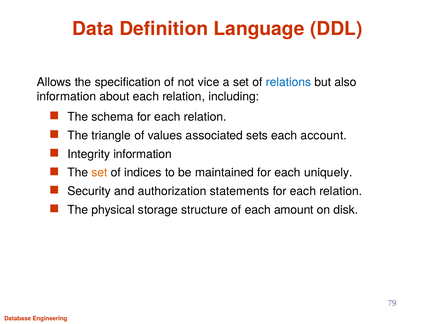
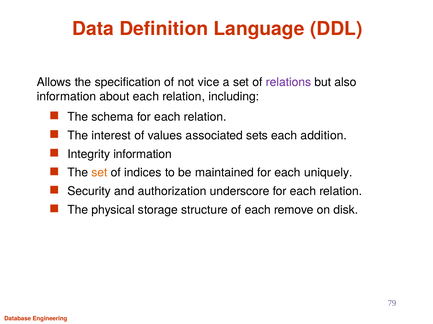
relations colour: blue -> purple
triangle: triangle -> interest
account: account -> addition
statements: statements -> underscore
amount: amount -> remove
